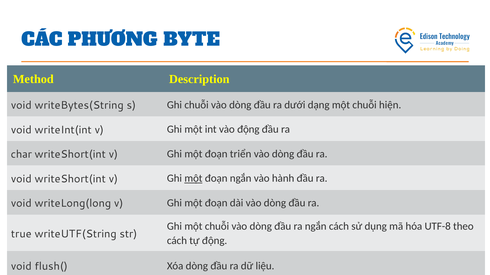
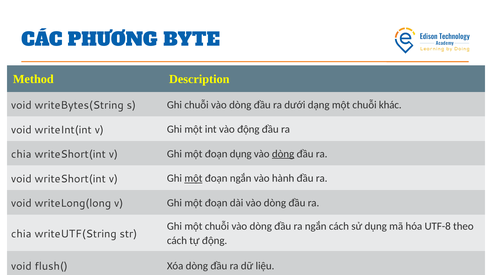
hiện: hiện -> khác
char at (21, 155): char -> chia
đoạn triển: triển -> dụng
dòng at (283, 154) underline: none -> present
true at (21, 234): true -> chia
